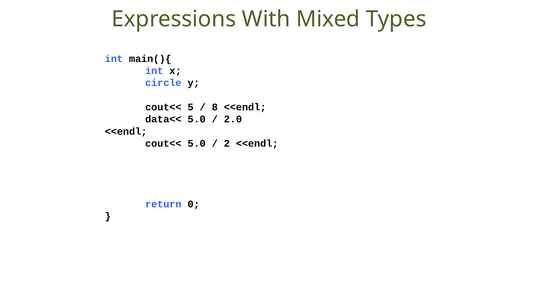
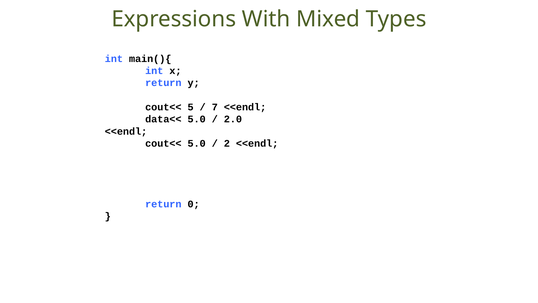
circle at (163, 83): circle -> return
8: 8 -> 7
